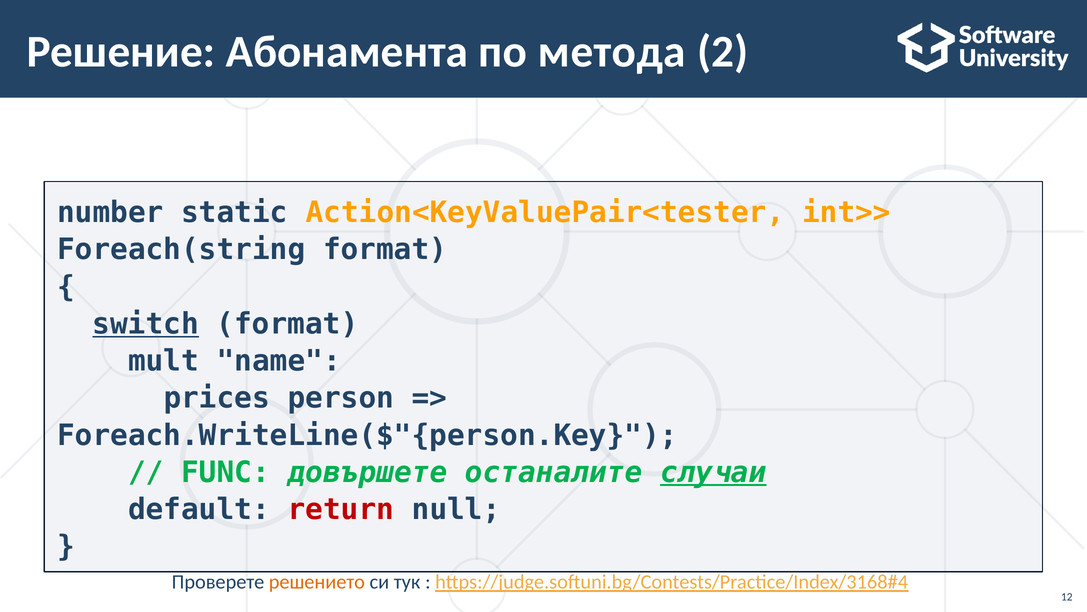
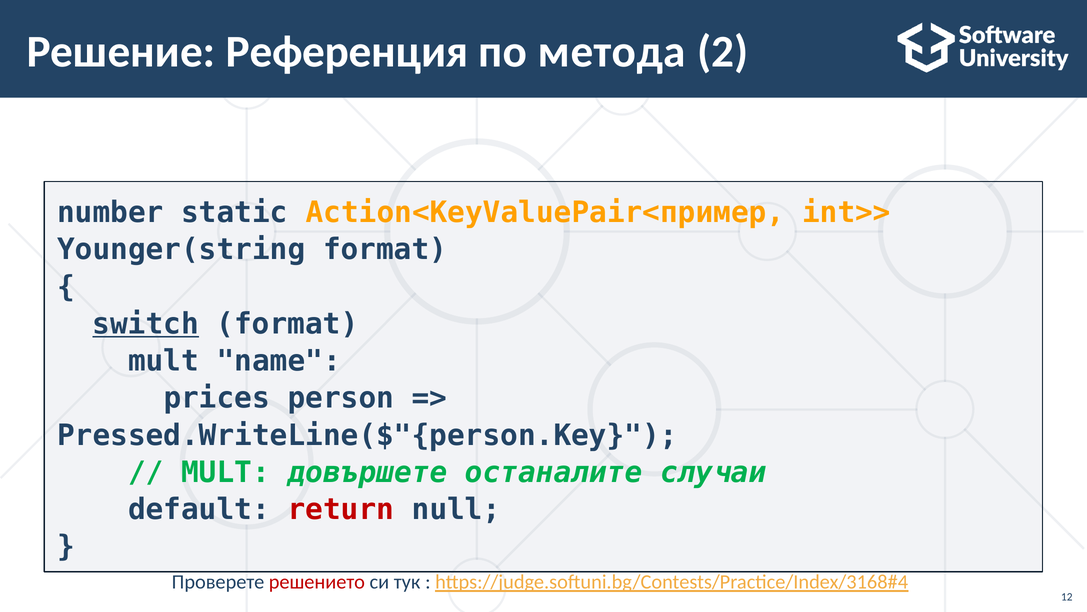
Абонамента: Абонамента -> Референция
Action<KeyValuePair<tester: Action<KeyValuePair<tester -> Action<KeyValuePair<пример
Foreach(string: Foreach(string -> Younger(string
Foreach.WriteLine($"{person.Key: Foreach.WriteLine($"{person.Key -> Pressed.WriteLine($"{person.Key
FUNC at (226, 472): FUNC -> MULT
случаи underline: present -> none
решението colour: orange -> red
